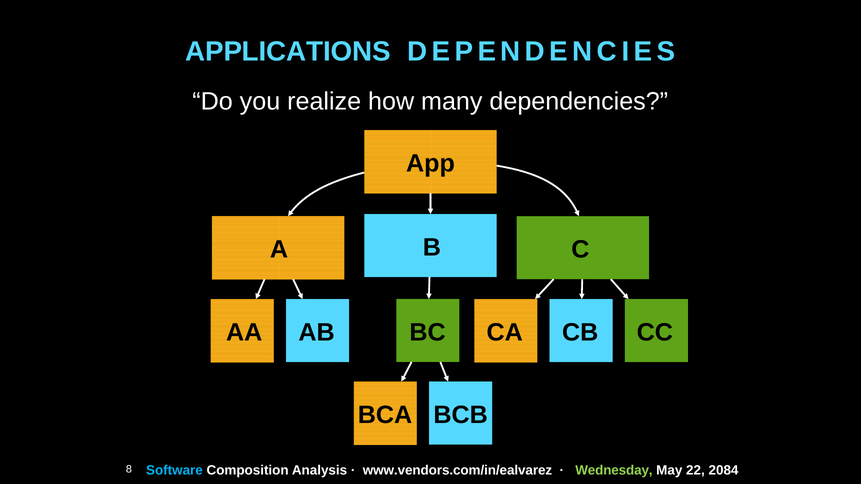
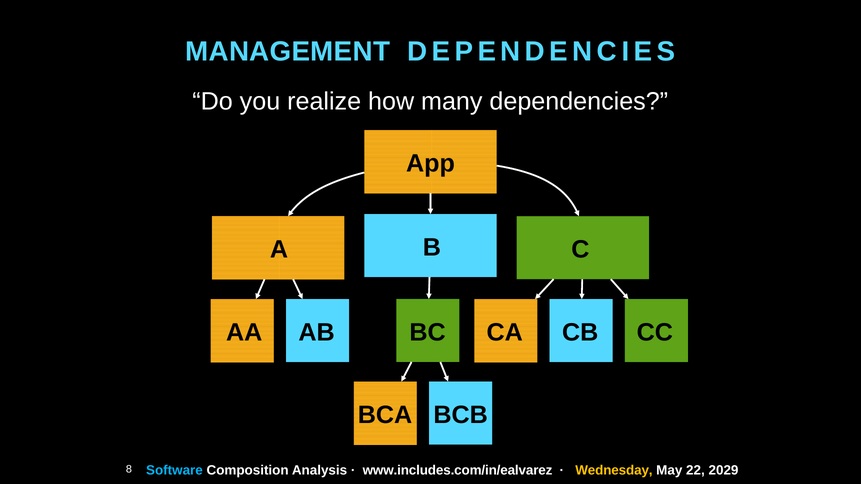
APPLICATIONS: APPLICATIONS -> MANAGEMENT
www.vendors.com/in/ealvarez: www.vendors.com/in/ealvarez -> www.includes.com/in/ealvarez
Wednesday colour: light green -> yellow
2084: 2084 -> 2029
